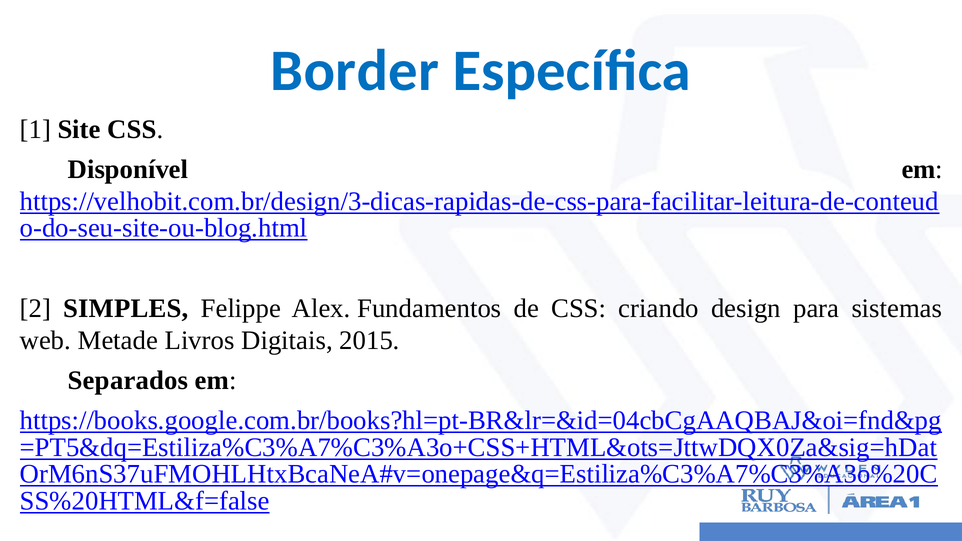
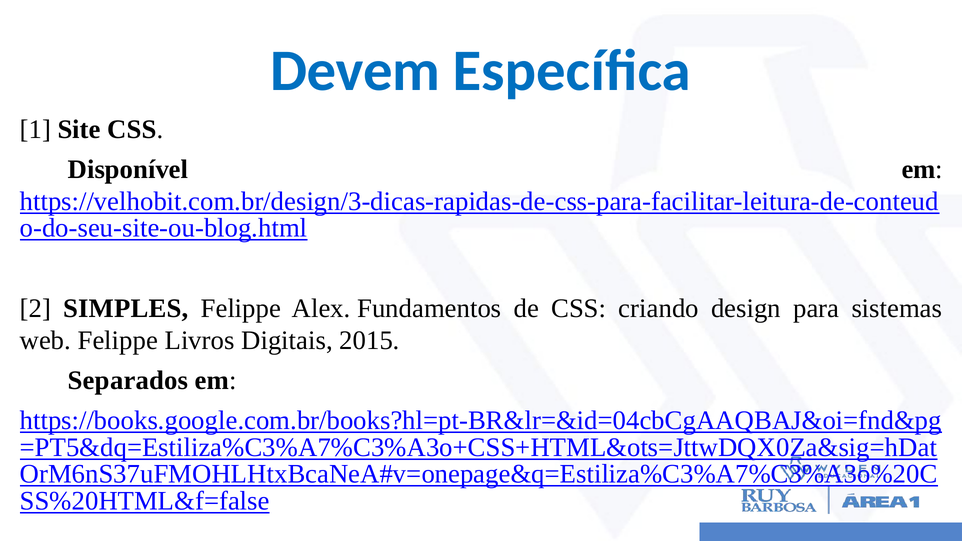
Border: Border -> Devem
web Metade: Metade -> Felippe
